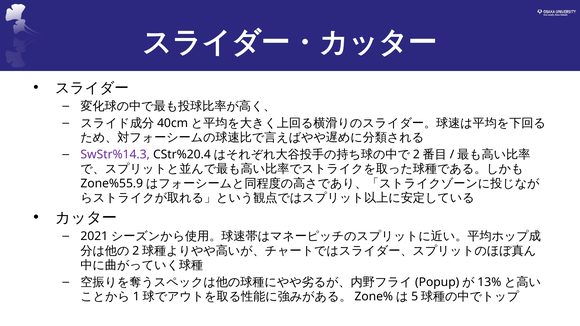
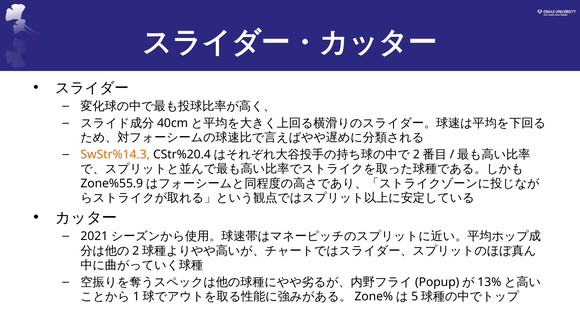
SwStr%14.3 colour: purple -> orange
